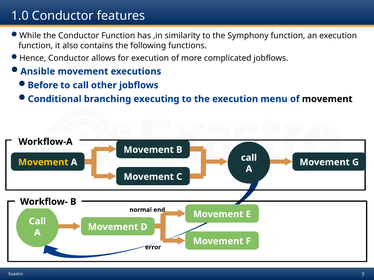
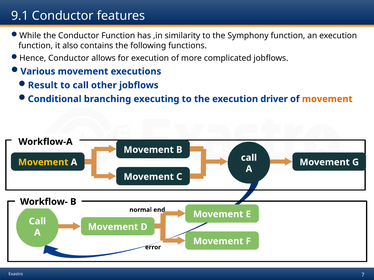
1.0: 1.0 -> 9.1
Ansible: Ansible -> Various
Before: Before -> Result
menu: menu -> driver
movement at (327, 99) colour: black -> orange
